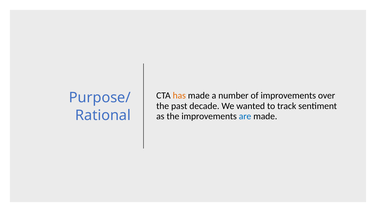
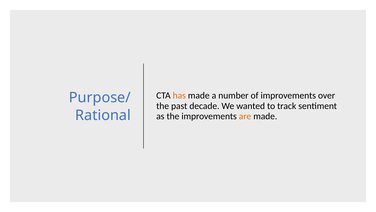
are colour: blue -> orange
